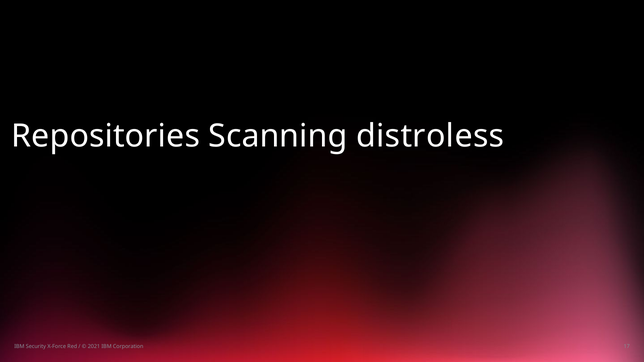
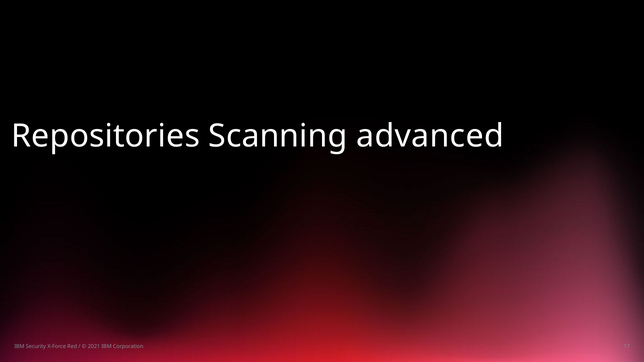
distroless: distroless -> advanced
